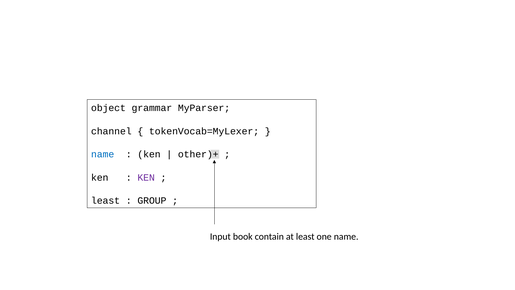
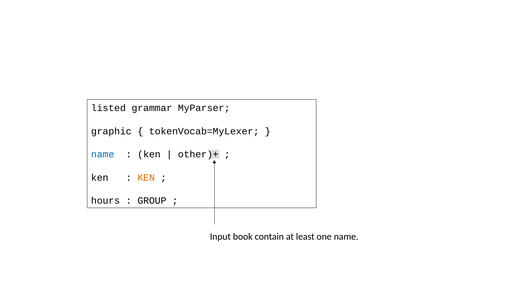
object: object -> listed
channel: channel -> graphic
KEN at (146, 177) colour: purple -> orange
least at (106, 201): least -> hours
